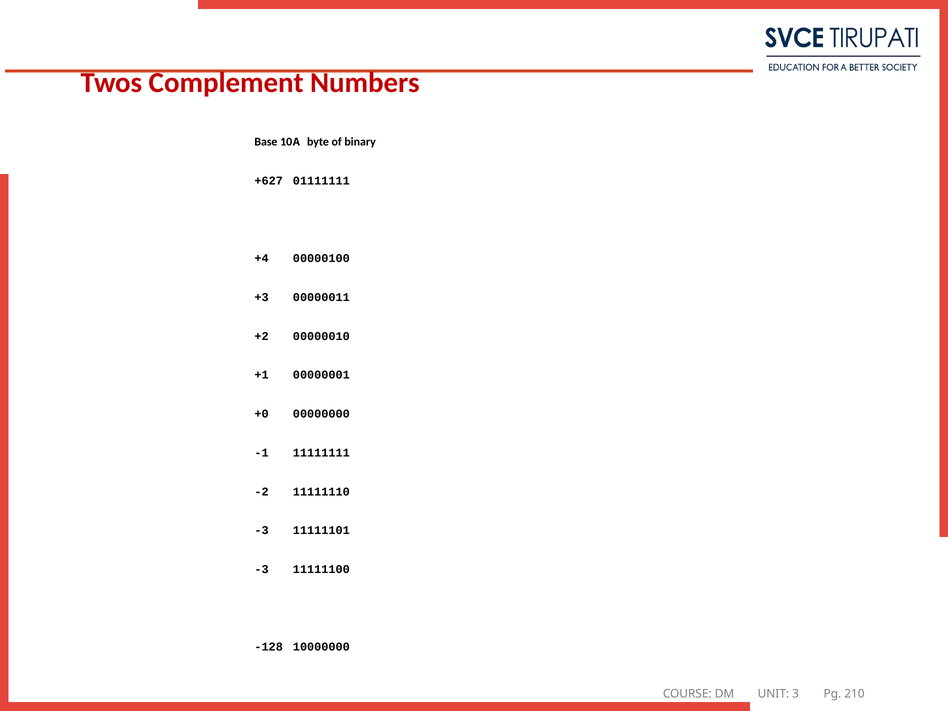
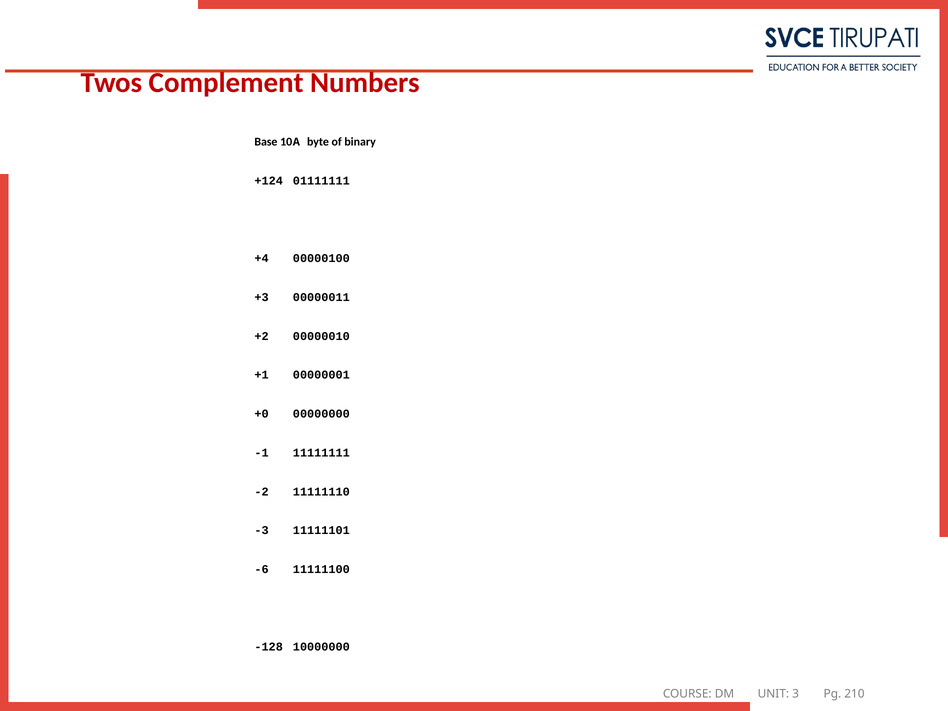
+627: +627 -> +124
-3 at (262, 569): -3 -> -6
